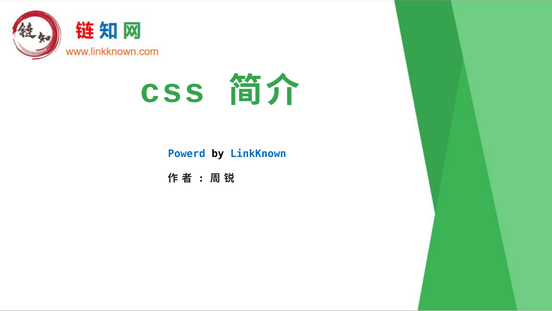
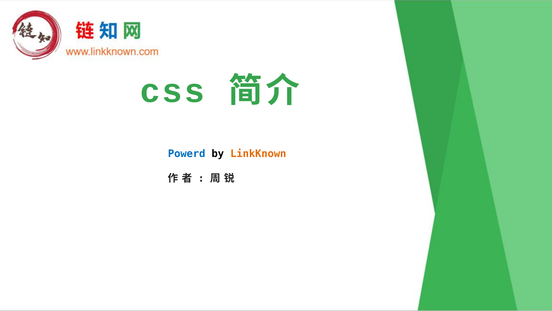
LinkKnown colour: blue -> orange
